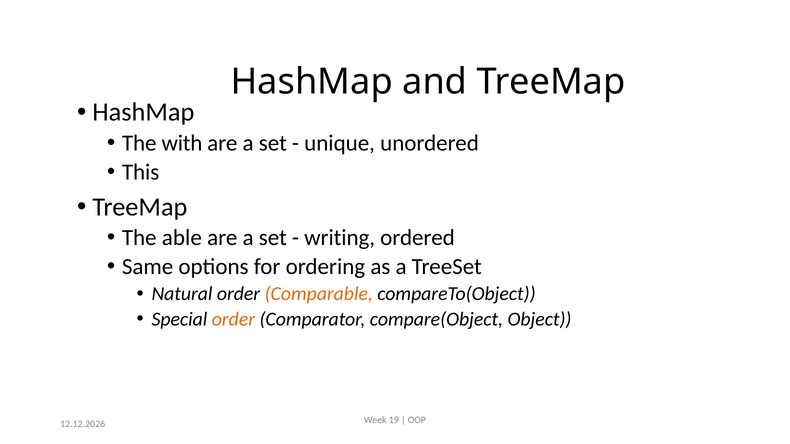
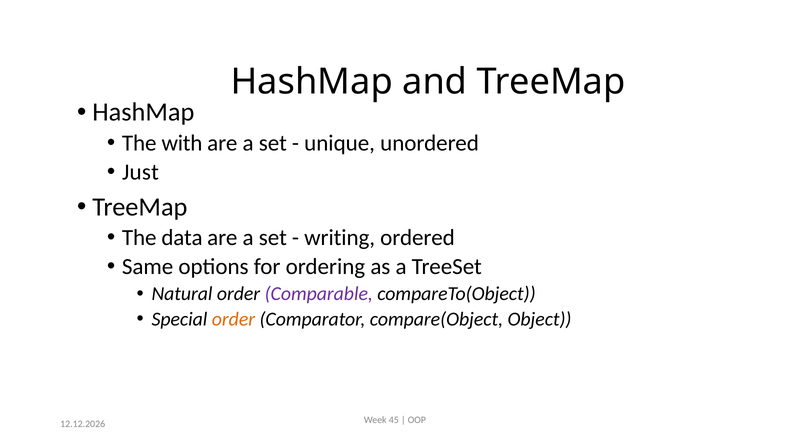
This: This -> Just
able: able -> data
Comparable colour: orange -> purple
19: 19 -> 45
